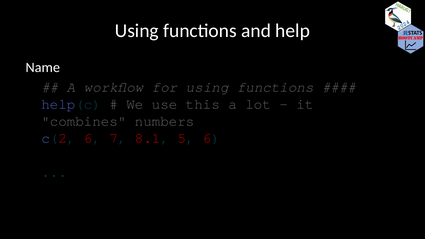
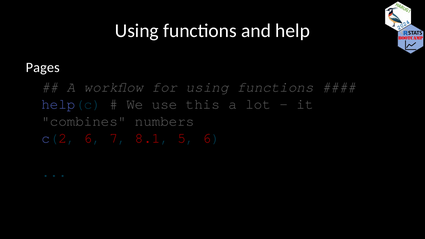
Name: Name -> Pages
